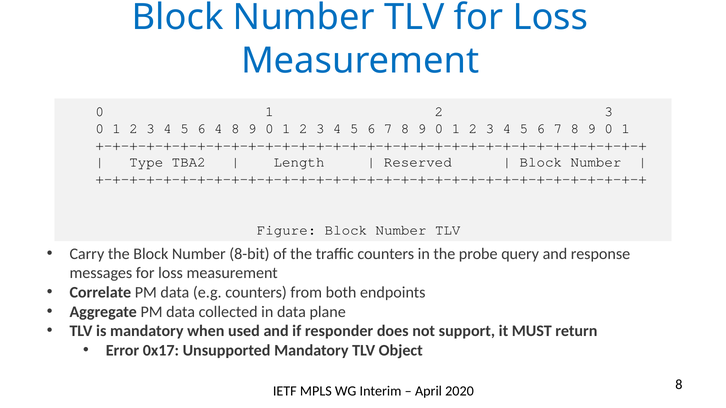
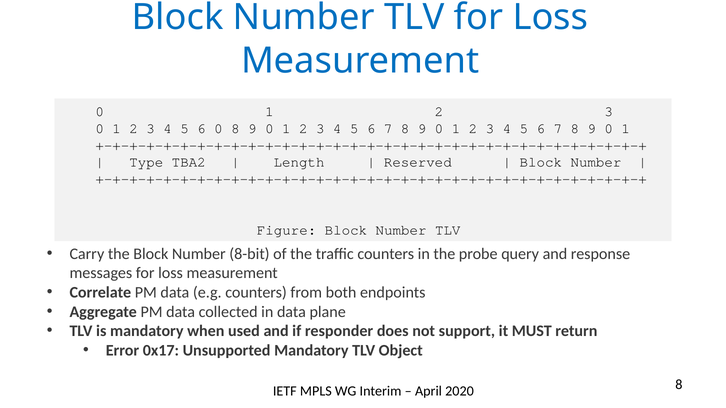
6 4: 4 -> 0
